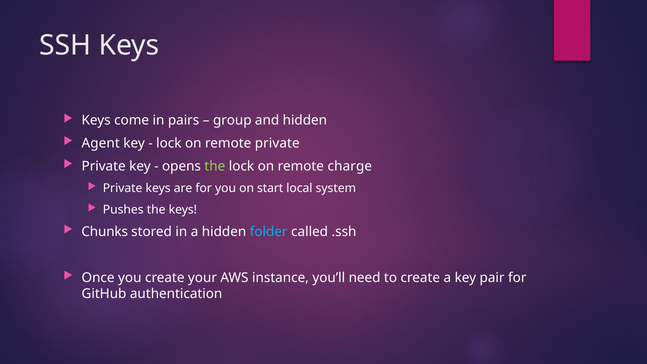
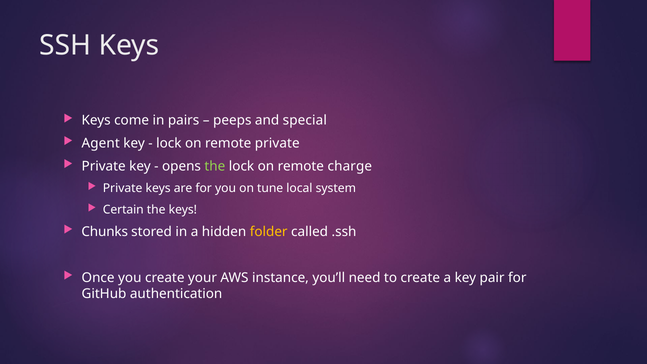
group: group -> peeps
and hidden: hidden -> special
start: start -> tune
Pushes: Pushes -> Certain
folder colour: light blue -> yellow
